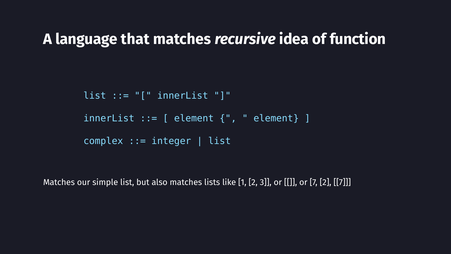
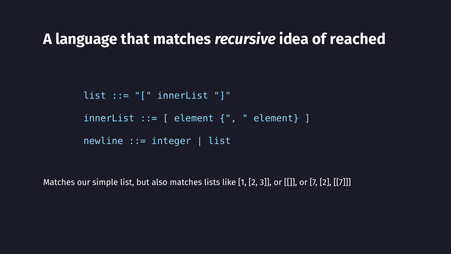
function: function -> reached
complex: complex -> newline
